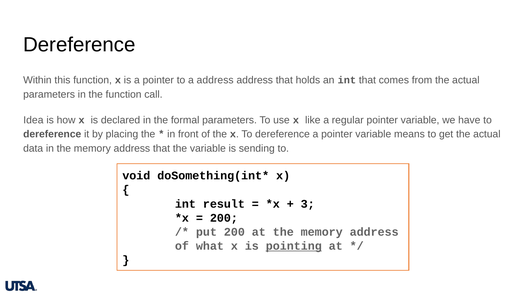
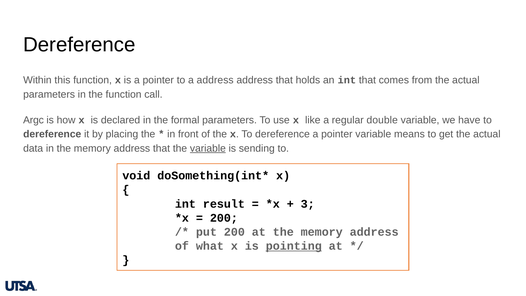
Idea: Idea -> Argc
regular pointer: pointer -> double
variable at (208, 148) underline: none -> present
